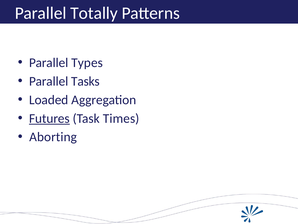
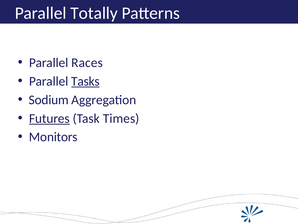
Types: Types -> Races
Tasks underline: none -> present
Loaded: Loaded -> Sodium
Aborting: Aborting -> Monitors
